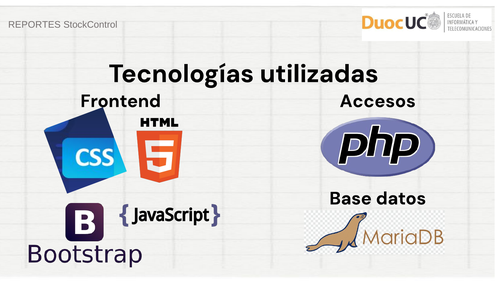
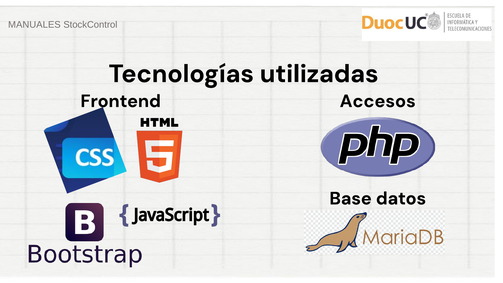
REPORTES: REPORTES -> MANUALES
